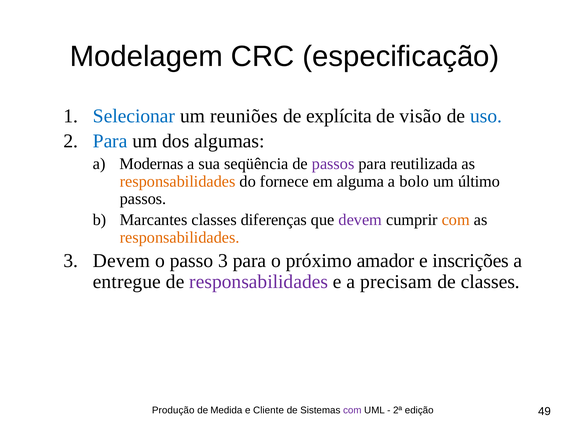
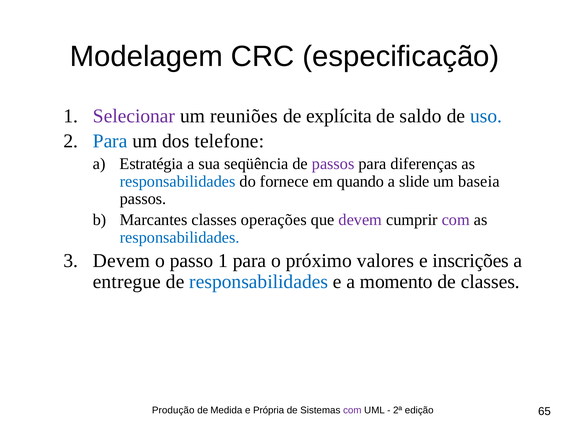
Selecionar colour: blue -> purple
visão: visão -> saldo
algumas: algumas -> telefone
Modernas: Modernas -> Estratégia
reutilizada: reutilizada -> diferenças
responsabilidades at (178, 181) colour: orange -> blue
alguma: alguma -> quando
bolo: bolo -> slide
último: último -> baseia
diferenças: diferenças -> operações
com at (456, 219) colour: orange -> purple
responsabilidades at (180, 237) colour: orange -> blue
passo 3: 3 -> 1
amador: amador -> valores
responsabilidades at (259, 281) colour: purple -> blue
precisam: precisam -> momento
Cliente: Cliente -> Própria
49: 49 -> 65
